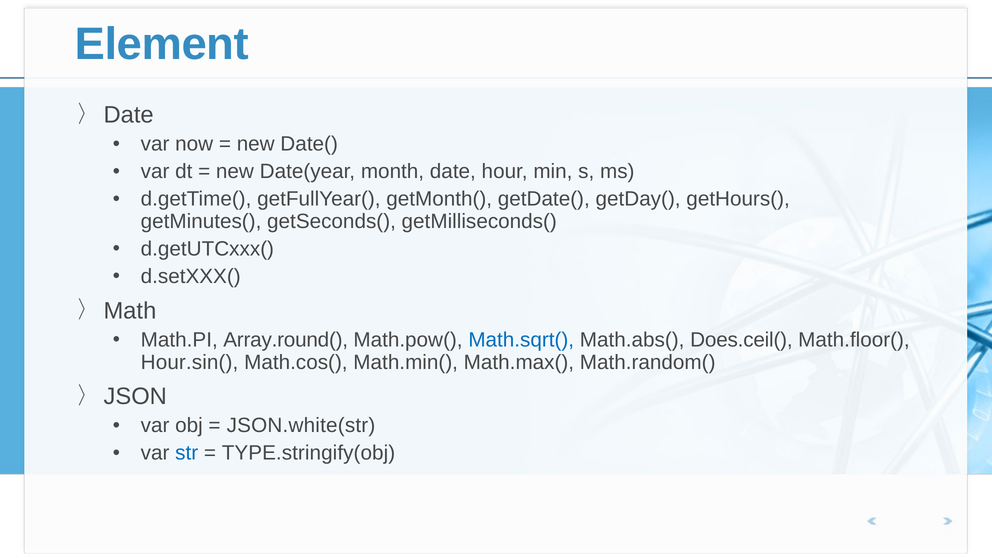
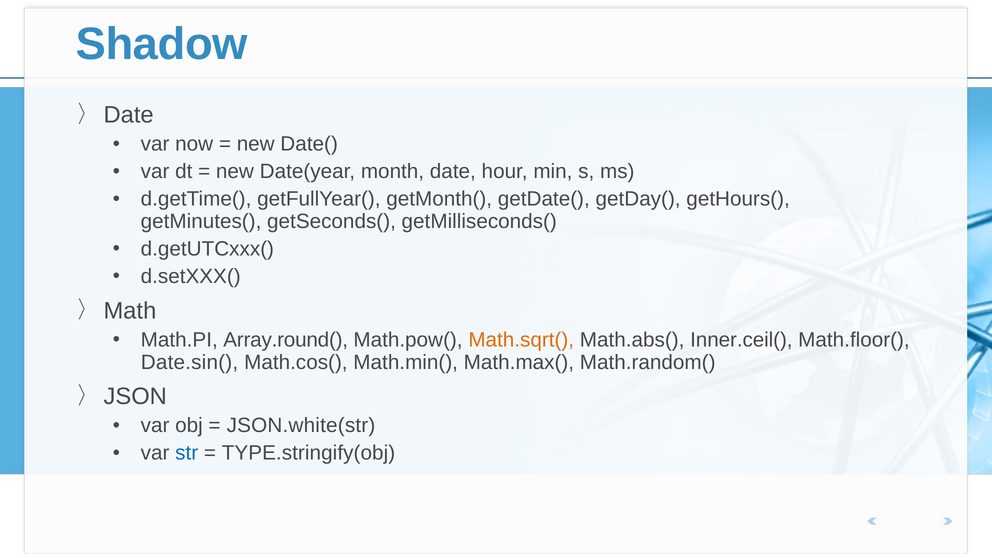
Element: Element -> Shadow
Math.sqrt( colour: blue -> orange
Does.ceil(: Does.ceil( -> Inner.ceil(
Hour.sin(: Hour.sin( -> Date.sin(
